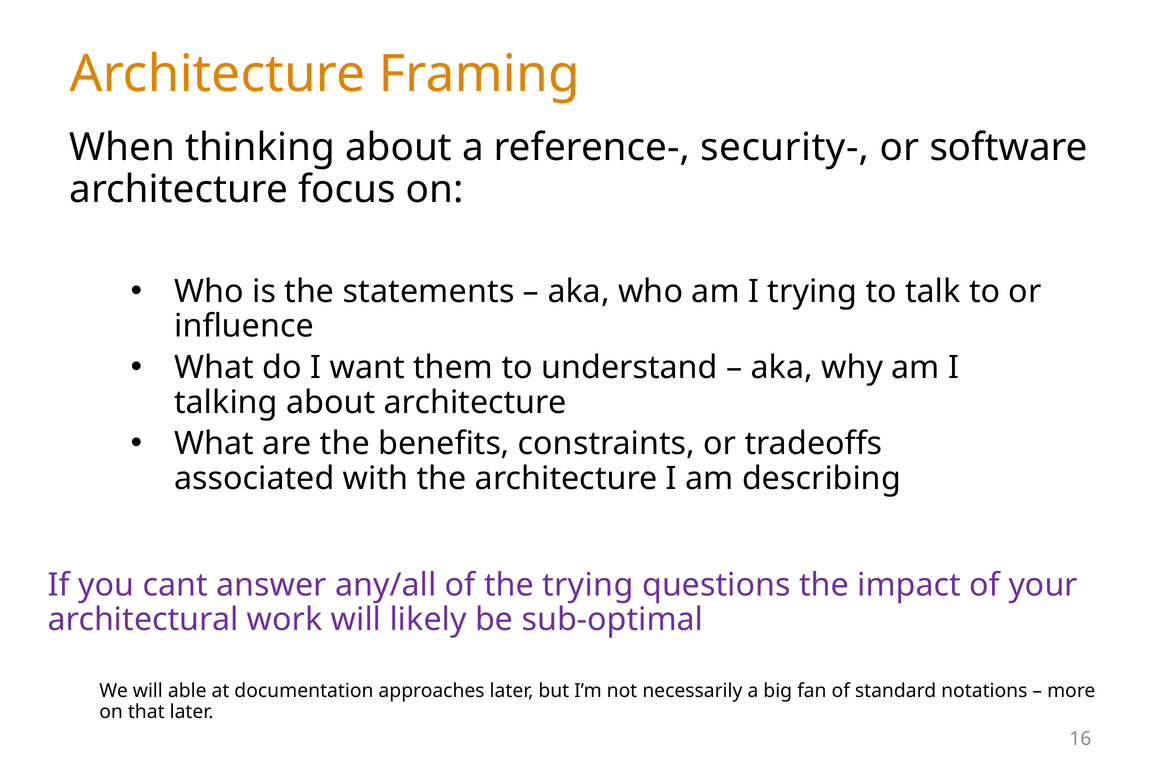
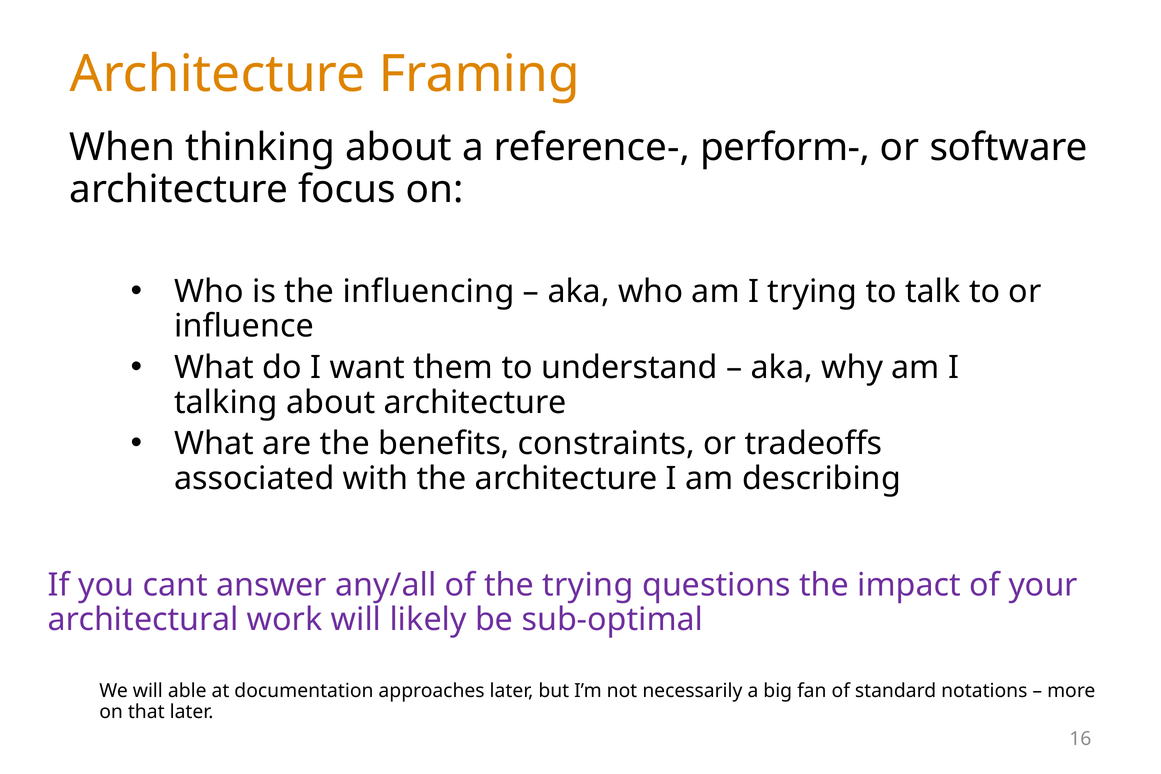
security-: security- -> perform-
statements: statements -> influencing
